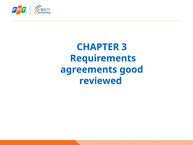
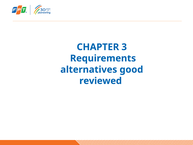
agreements: agreements -> alternatives
